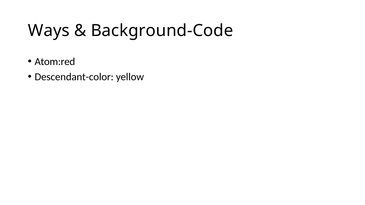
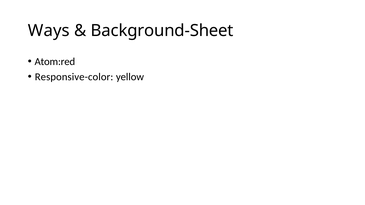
Background-Code: Background-Code -> Background-Sheet
Descendant-color: Descendant-color -> Responsive-color
